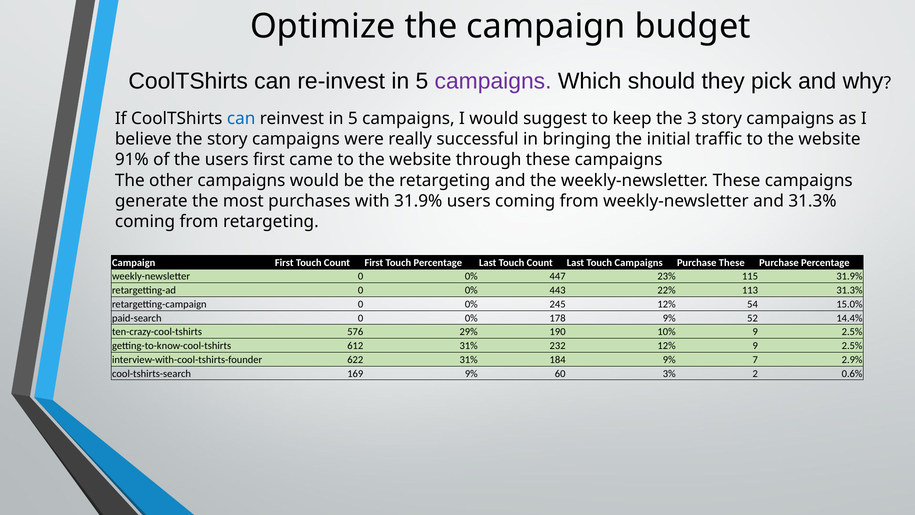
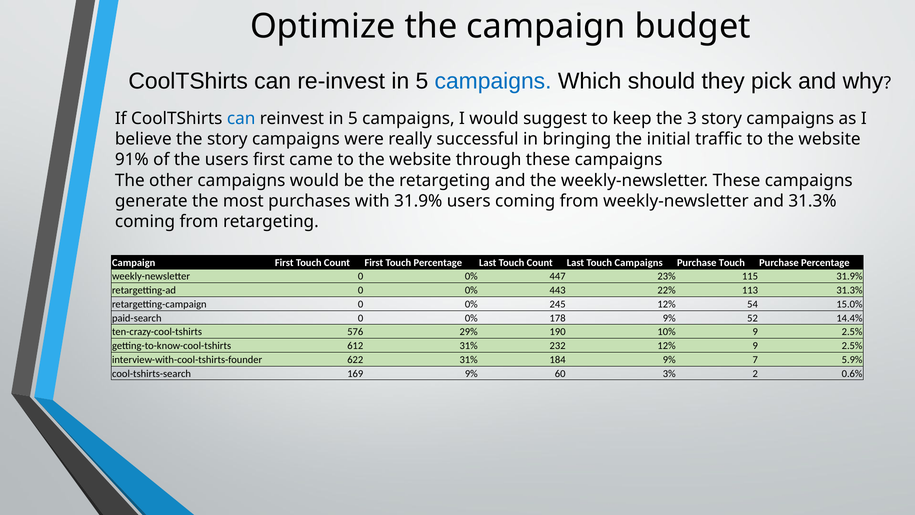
campaigns at (493, 81) colour: purple -> blue
Purchase These: These -> Touch
2.9%: 2.9% -> 5.9%
